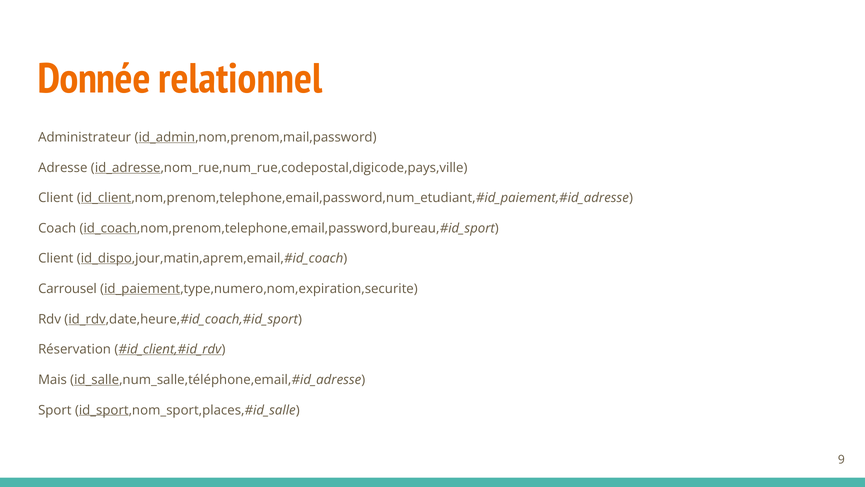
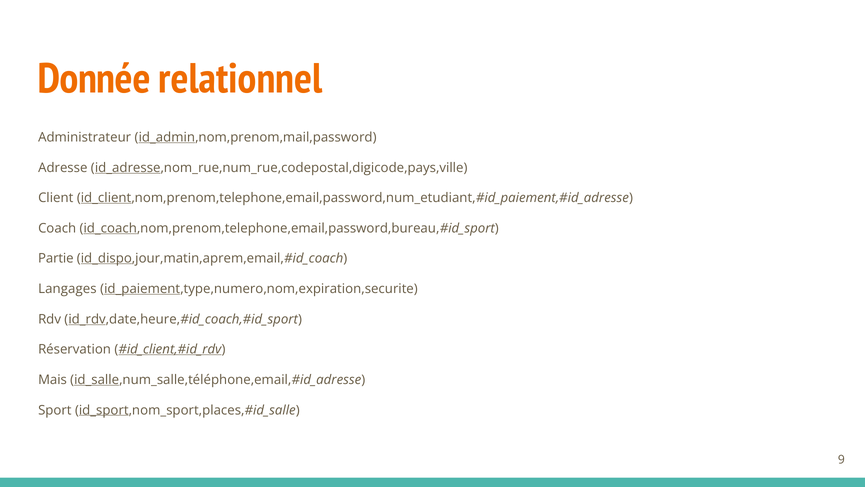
Client at (56, 258): Client -> Partie
Carrousel: Carrousel -> Langages
